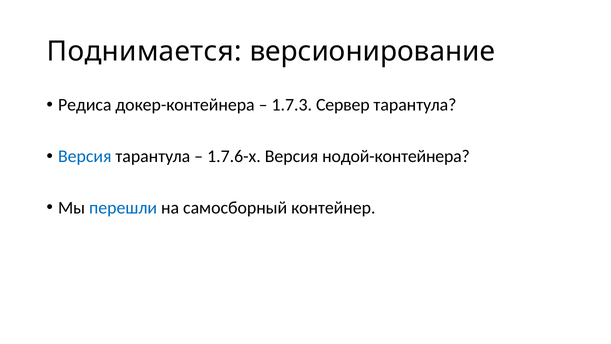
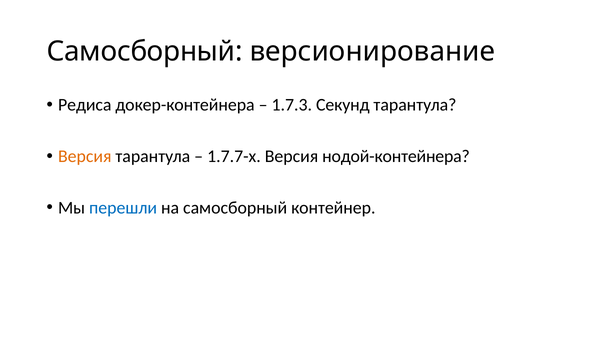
Поднимается at (144, 51): Поднимается -> Самосборный
Сервер: Сервер -> Секунд
Версия at (85, 156) colour: blue -> orange
1.7.6-х: 1.7.6-х -> 1.7.7-х
